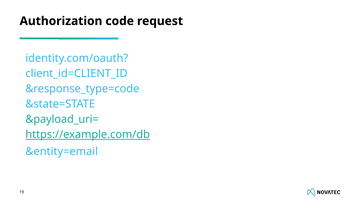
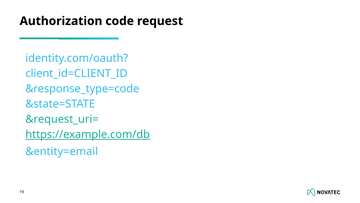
&payload_uri=: &payload_uri= -> &request_uri=
